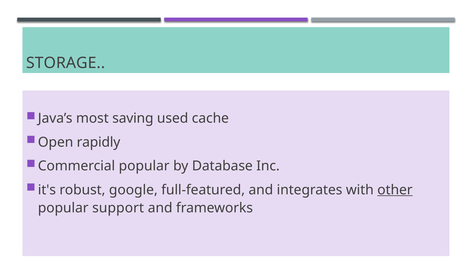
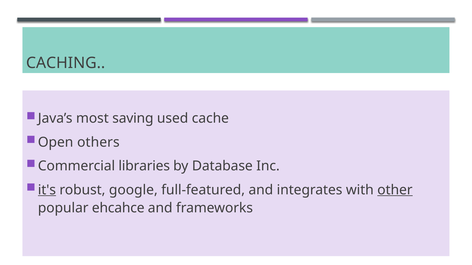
STORAGE: STORAGE -> CACHING
rapidly: rapidly -> others
Commercial popular: popular -> libraries
it's underline: none -> present
support: support -> ehcahce
